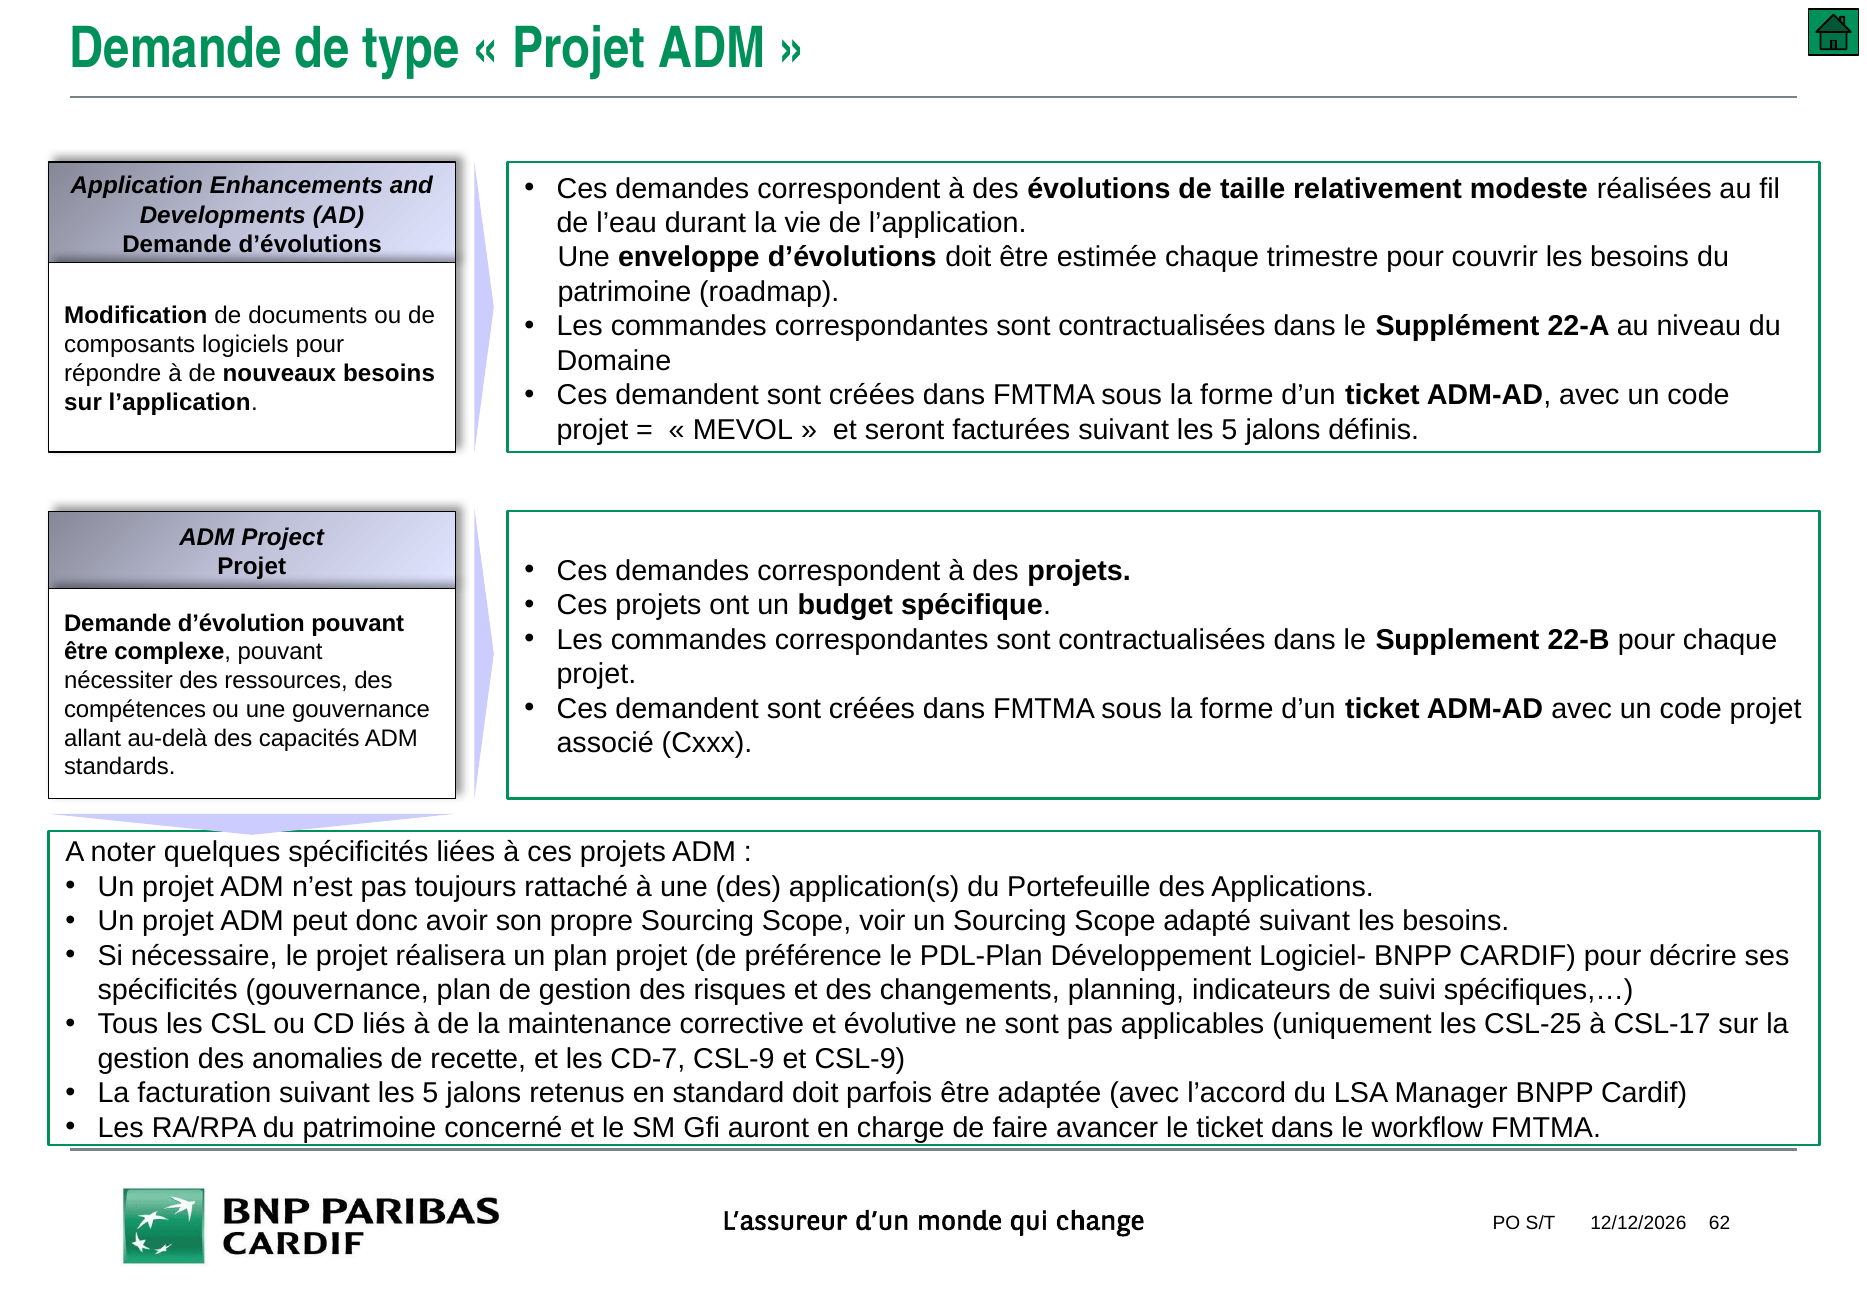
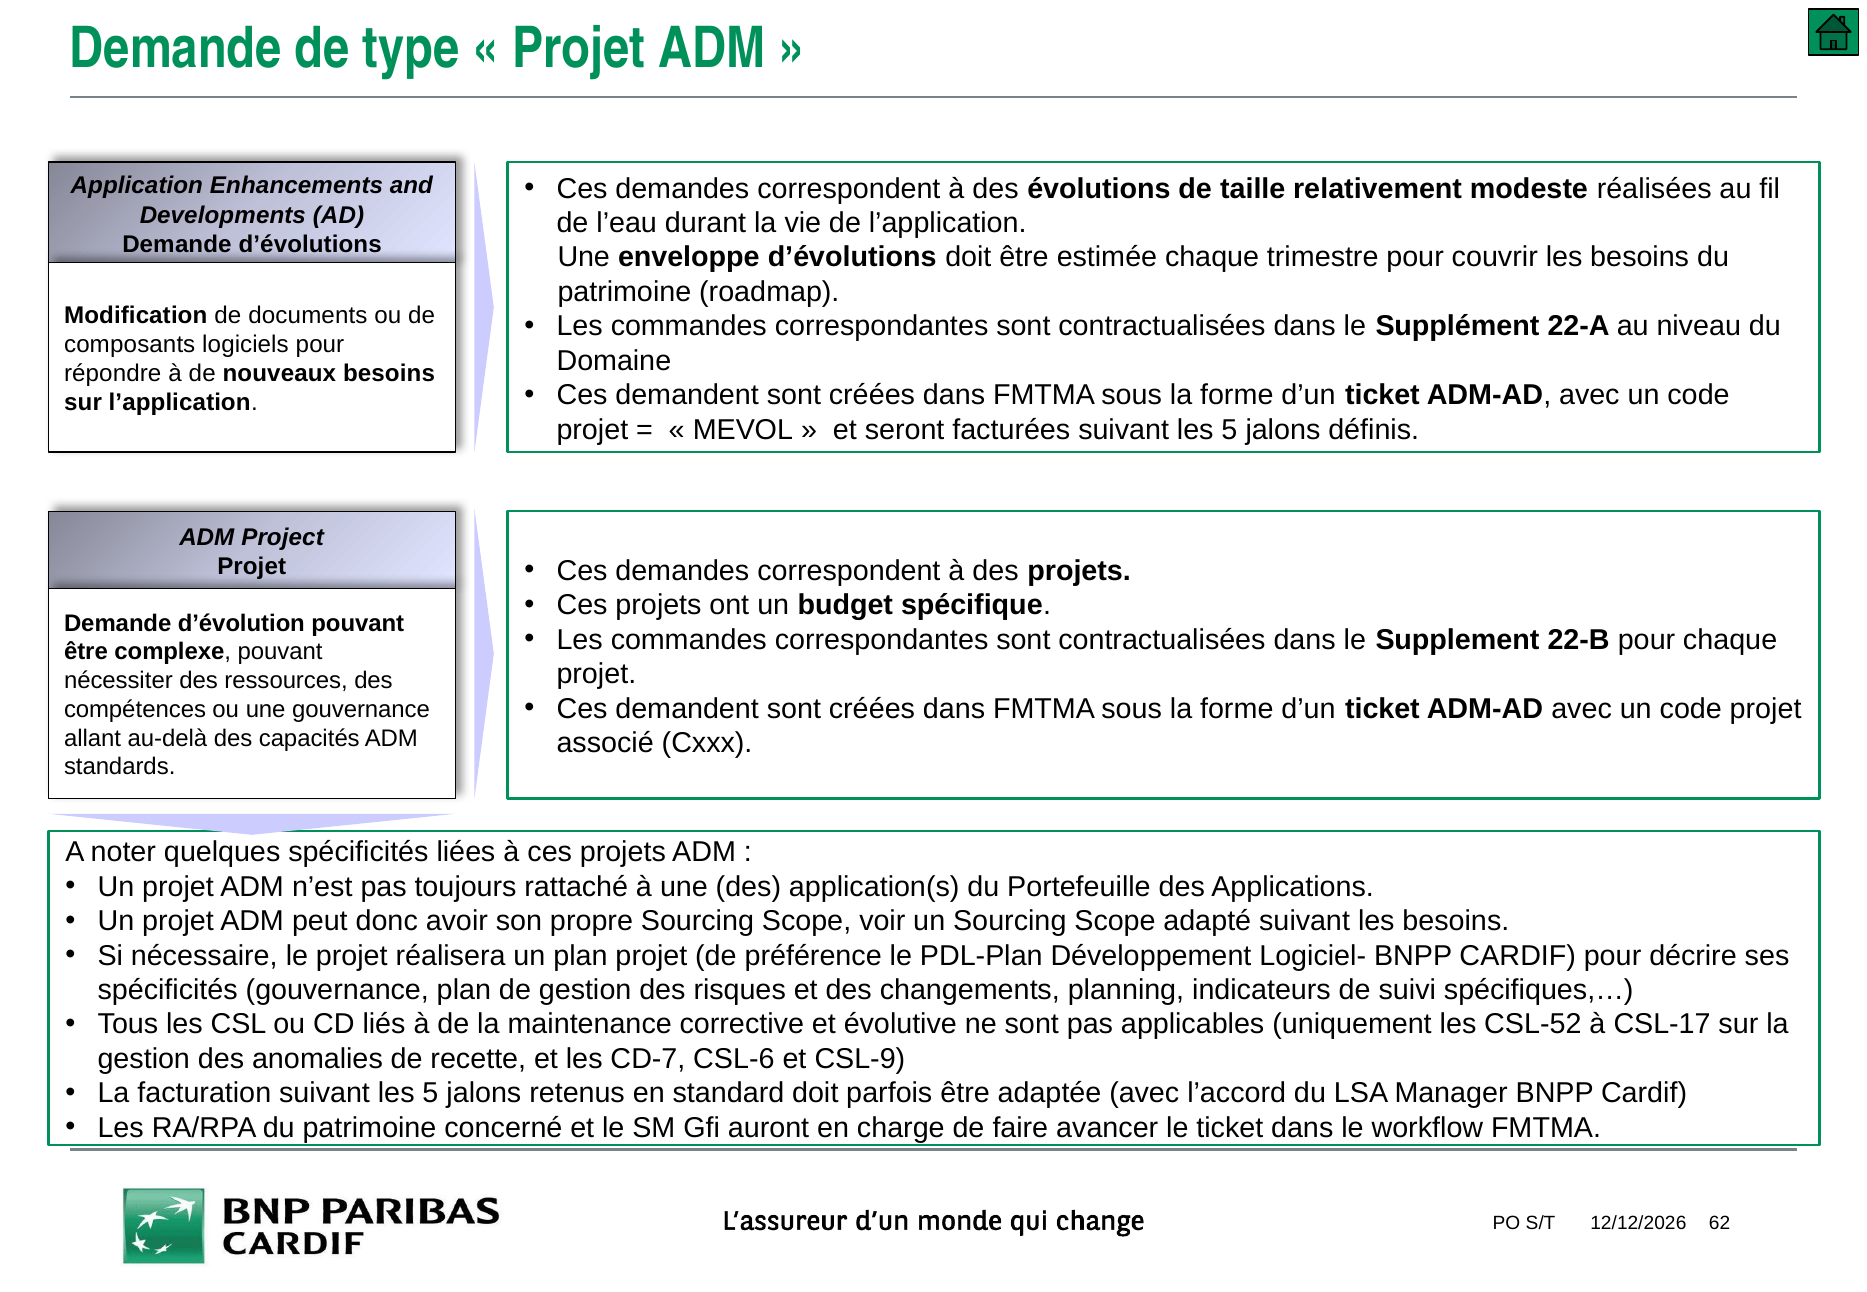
CSL-25: CSL-25 -> CSL-52
CD-7 CSL-9: CSL-9 -> CSL-6
